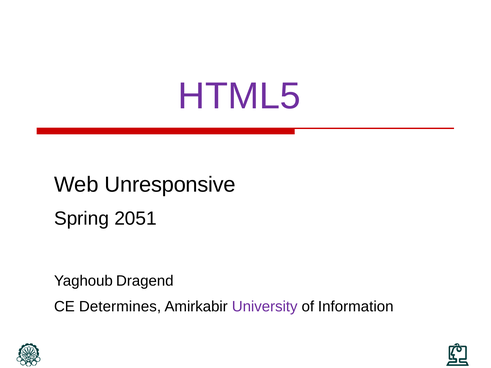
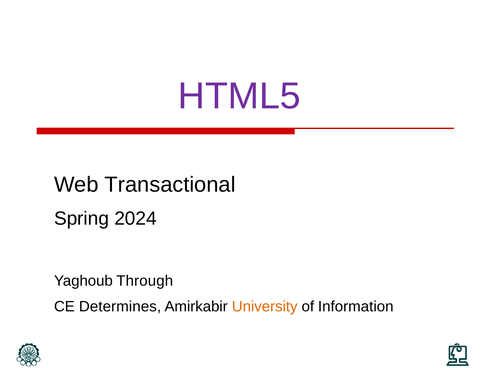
Unresponsive: Unresponsive -> Transactional
2051: 2051 -> 2024
Dragend: Dragend -> Through
University colour: purple -> orange
